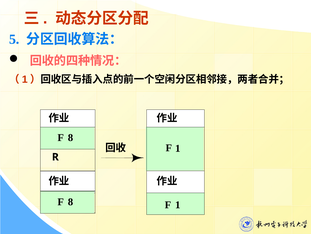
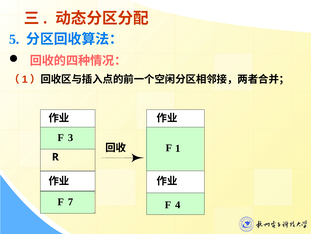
8 at (71, 137): 8 -> 3
8 at (71, 201): 8 -> 7
1 at (178, 204): 1 -> 4
